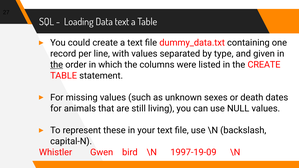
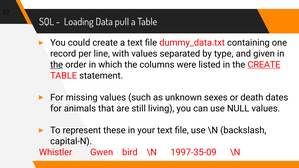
Data text: text -> pull
CREATE at (264, 65) underline: none -> present
1997-19-09: 1997-19-09 -> 1997-35-09
